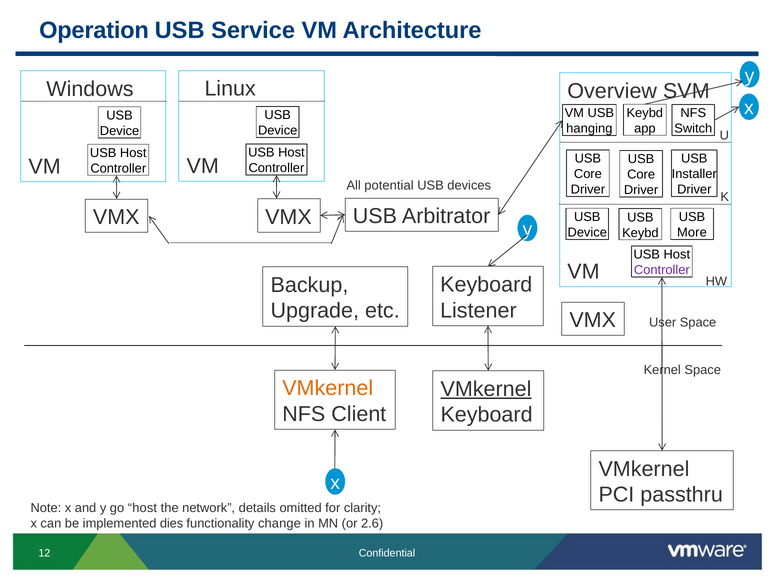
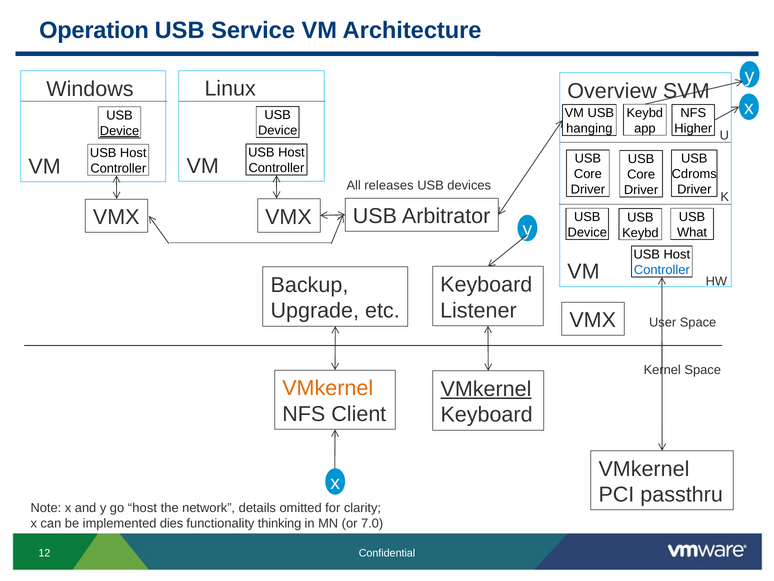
Switch: Switch -> Higher
Device at (120, 131) underline: none -> present
Installer: Installer -> Cdroms
potential: potential -> releases
More: More -> What
Controller at (662, 270) colour: purple -> blue
change: change -> thinking
2.6: 2.6 -> 7.0
